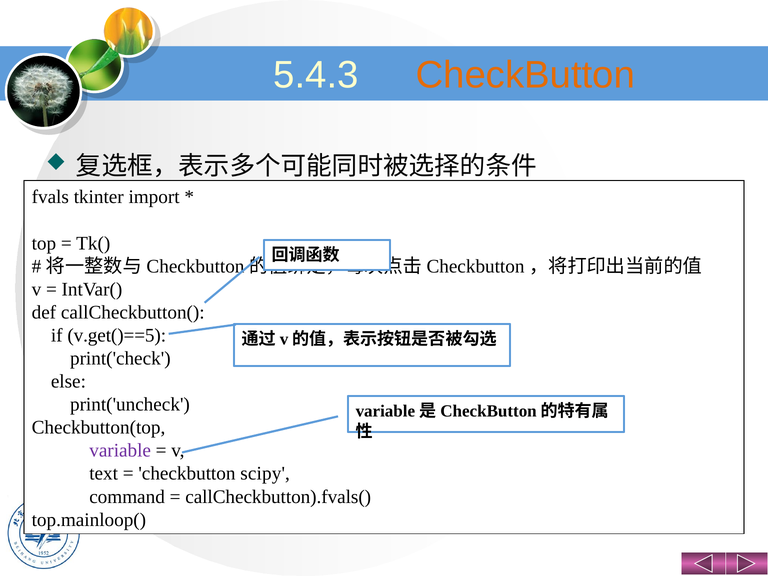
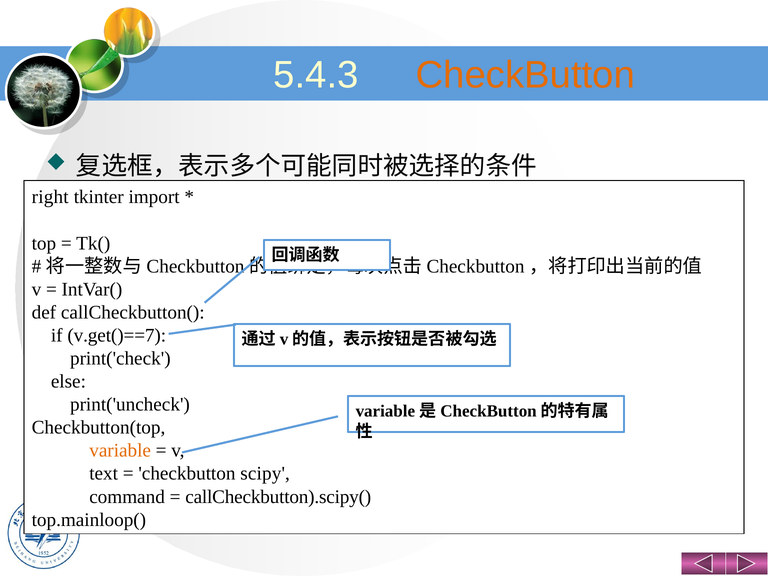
fvals: fvals -> right
v.get()==5: v.get()==5 -> v.get()==7
variable colour: purple -> orange
callCheckbutton).fvals(: callCheckbutton).fvals( -> callCheckbutton).scipy(
